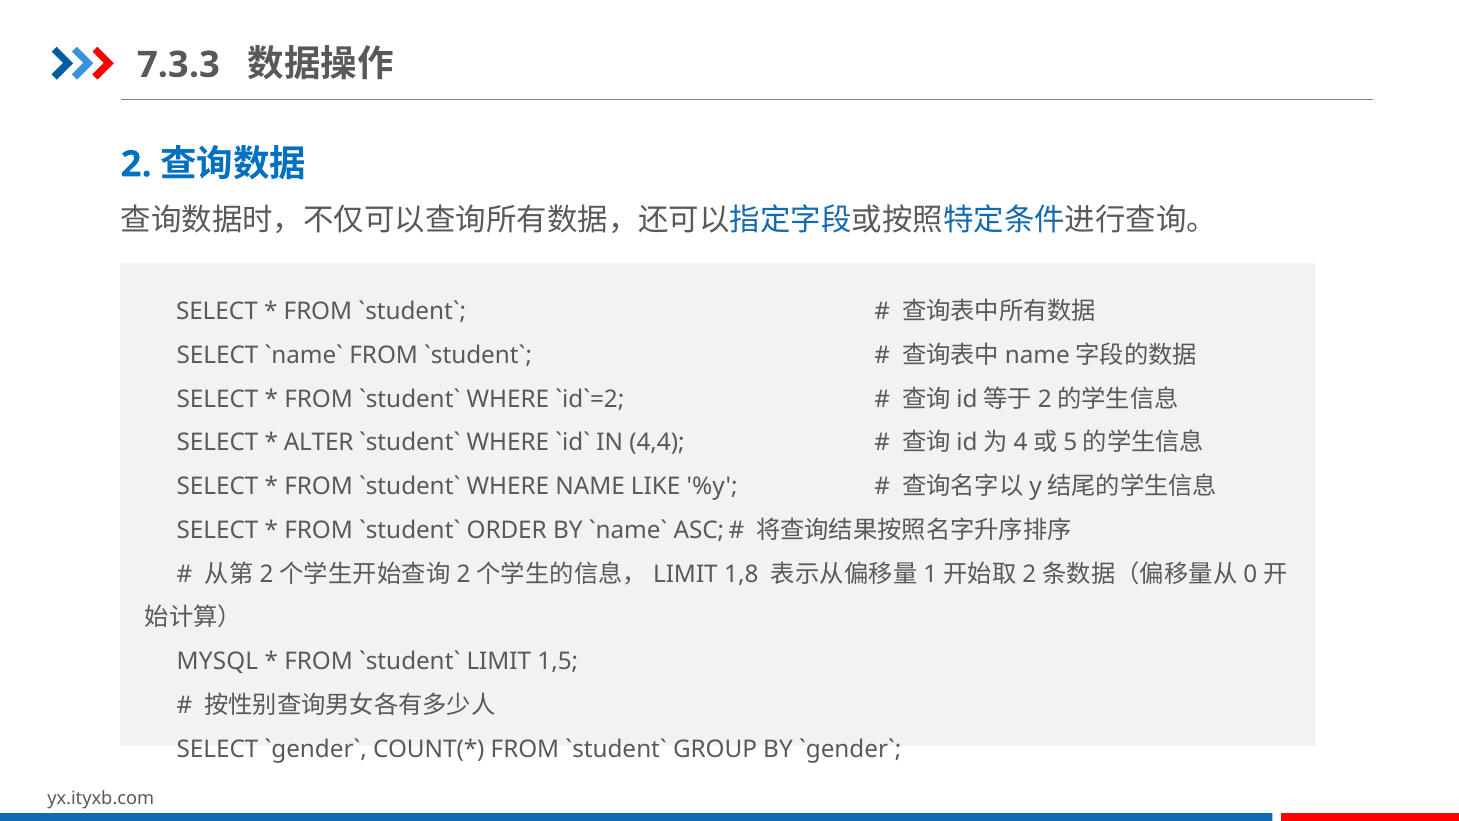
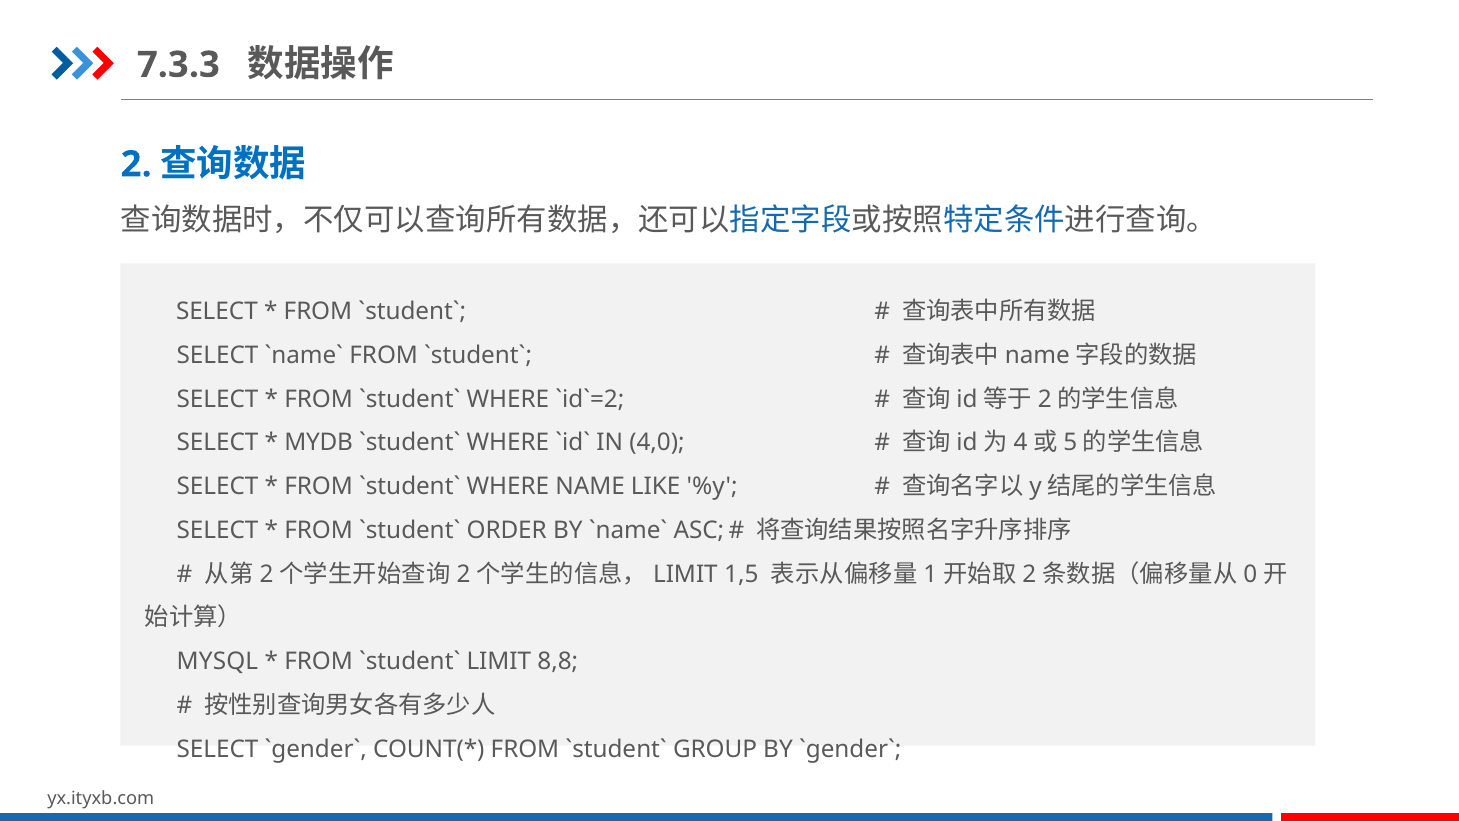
ALTER: ALTER -> MYDB
4,4: 4,4 -> 4,0
1,8: 1,8 -> 1,5
1,5: 1,5 -> 8,8
